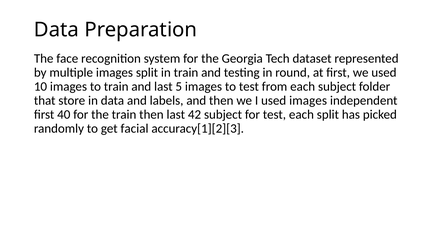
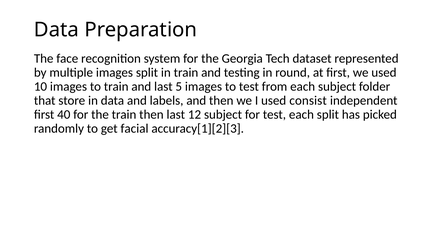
used images: images -> consist
42: 42 -> 12
